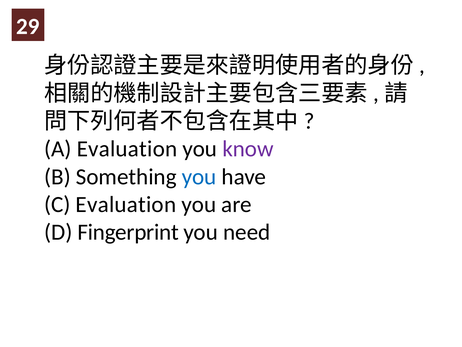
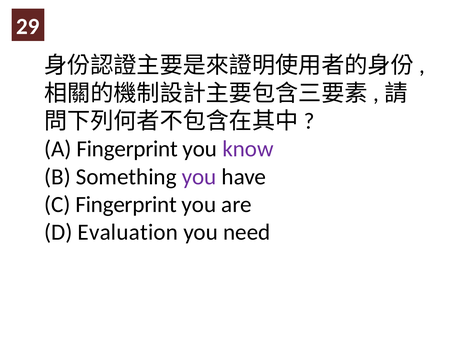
A Evaluation: Evaluation -> Fingerprint
you at (199, 176) colour: blue -> purple
C Evaluation: Evaluation -> Fingerprint
Fingerprint: Fingerprint -> Evaluation
